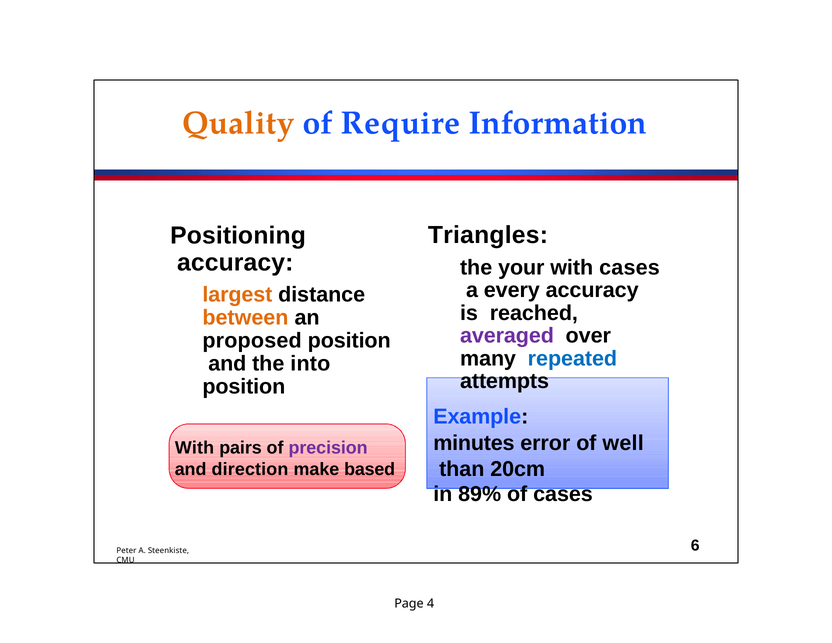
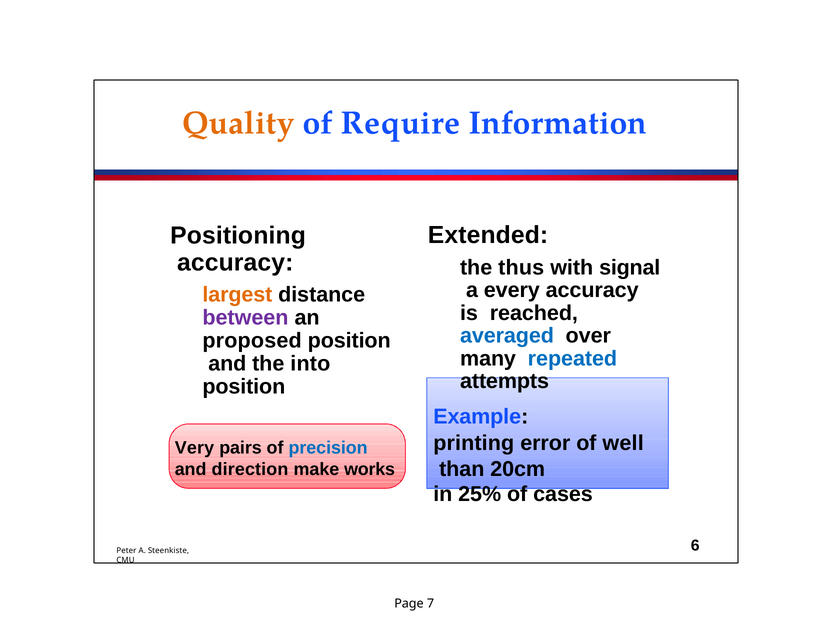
Triangles: Triangles -> Extended
your: your -> thus
with cases: cases -> signal
between colour: orange -> purple
averaged colour: purple -> blue
minutes: minutes -> printing
With at (194, 448): With -> Very
precision colour: purple -> blue
based: based -> works
89%: 89% -> 25%
4: 4 -> 7
